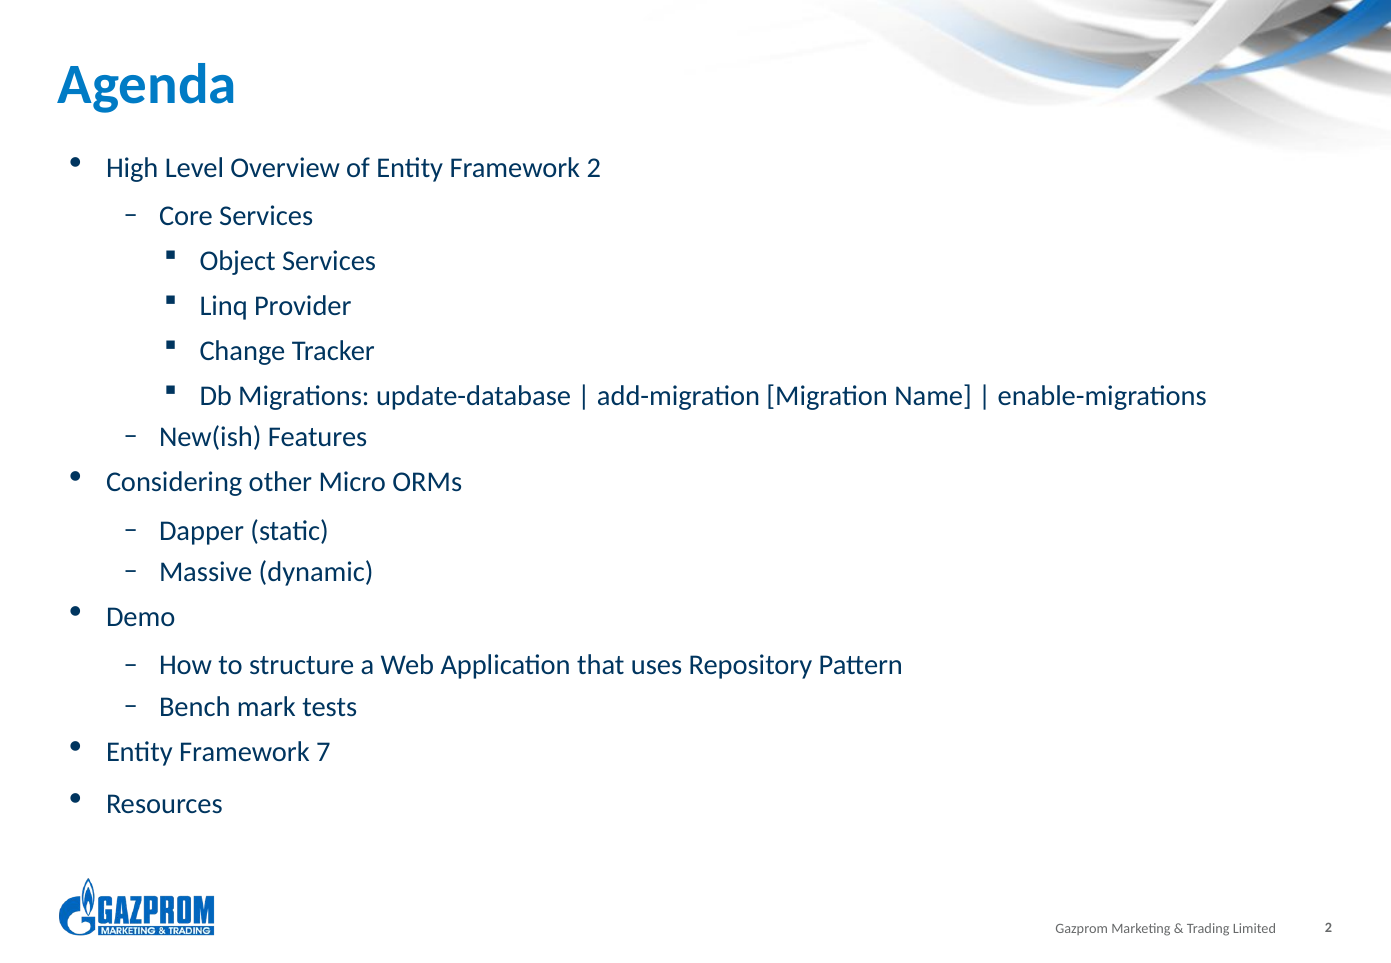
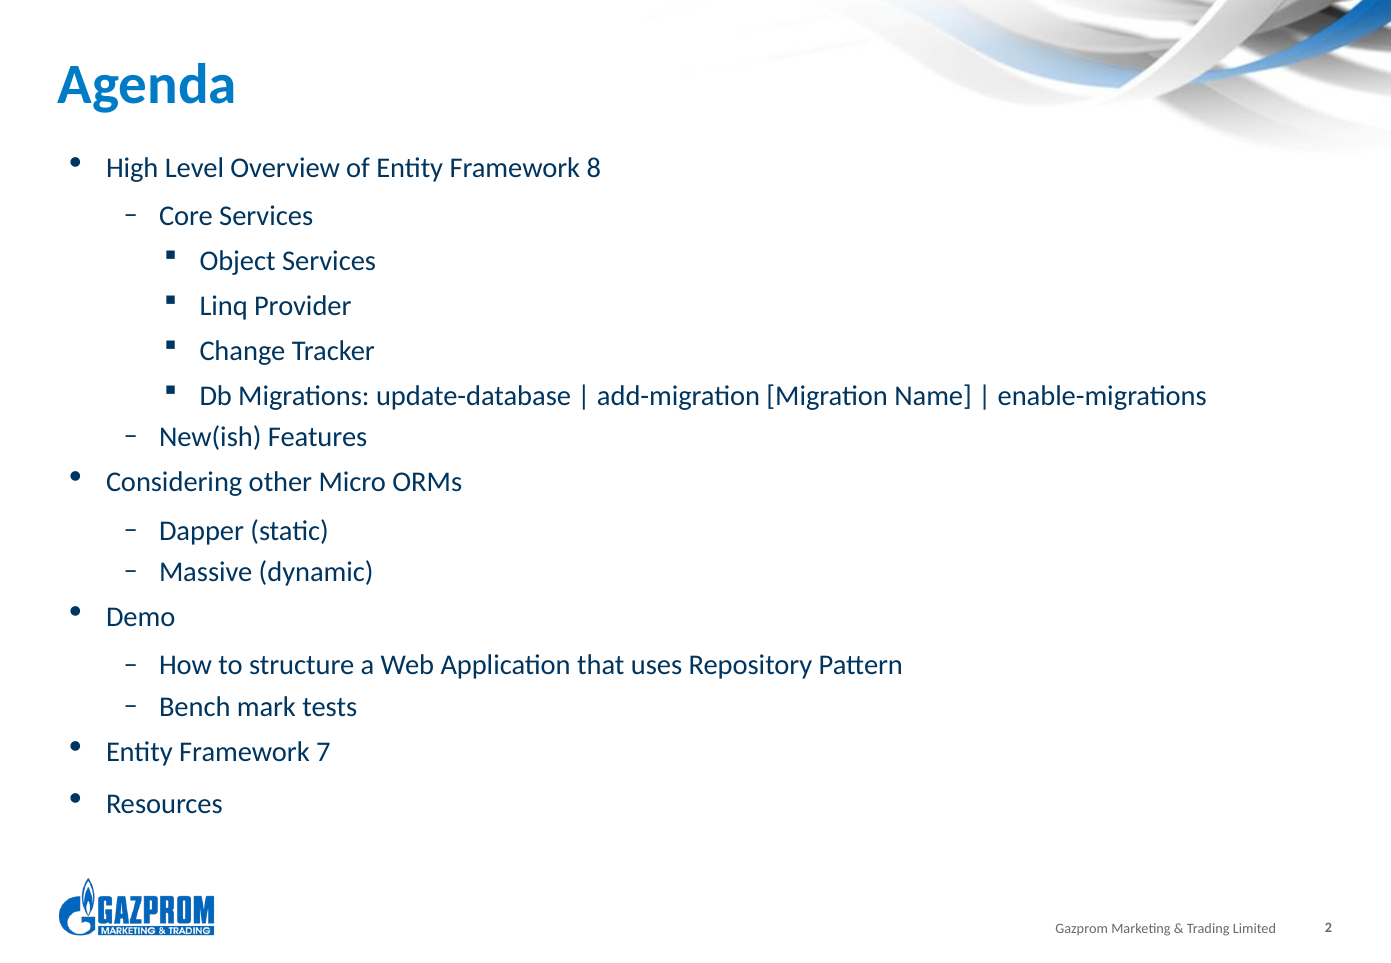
Framework 2: 2 -> 8
